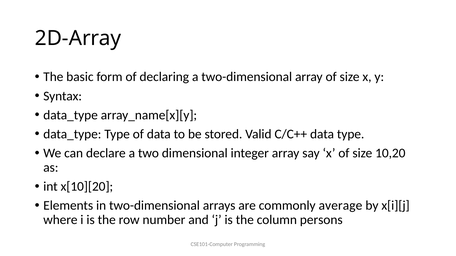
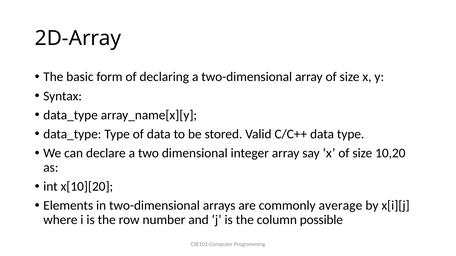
persons: persons -> possible
